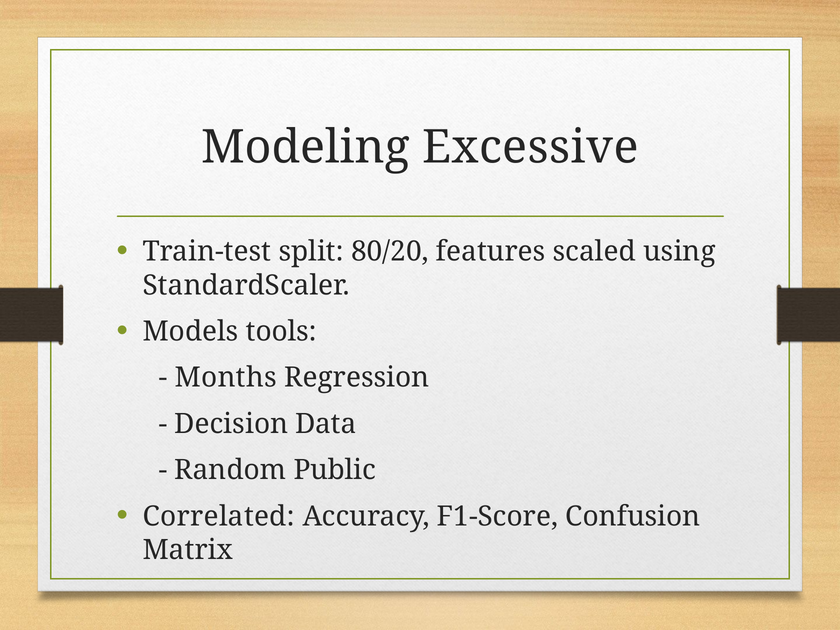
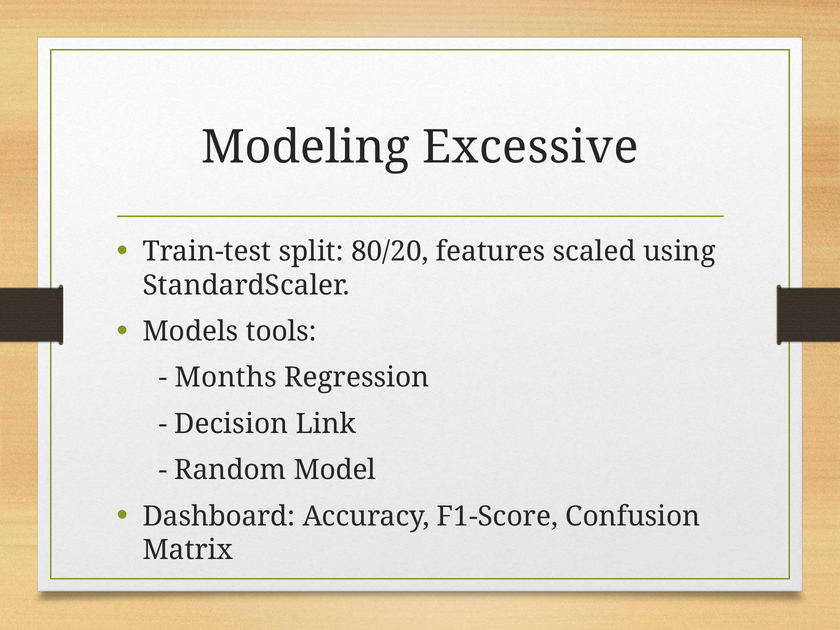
Data: Data -> Link
Public: Public -> Model
Correlated: Correlated -> Dashboard
